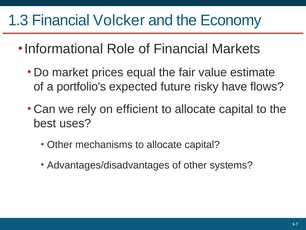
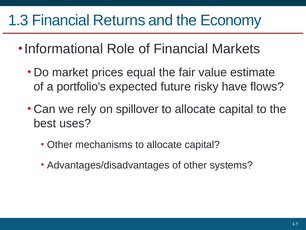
Volcker: Volcker -> Returns
efficient: efficient -> spillover
